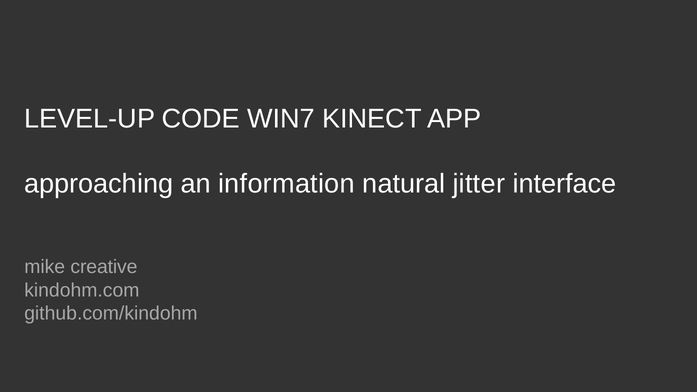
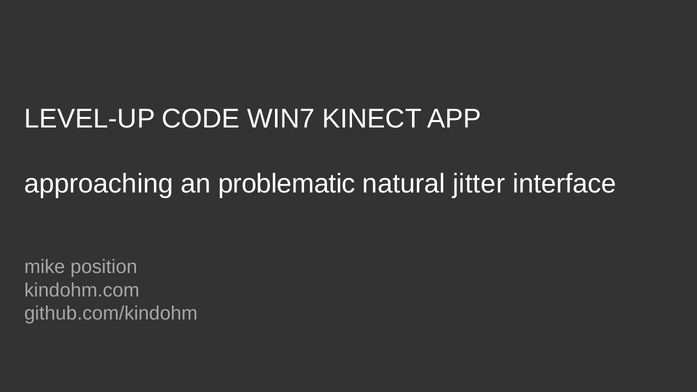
information: information -> problematic
creative: creative -> position
